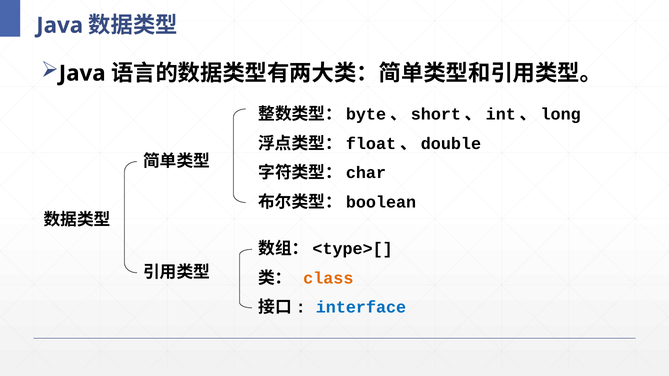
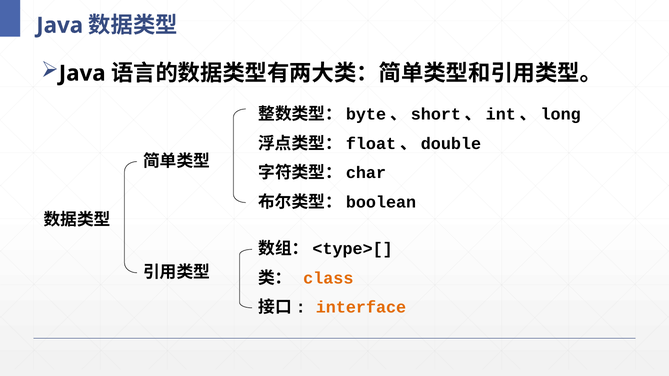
interface colour: blue -> orange
